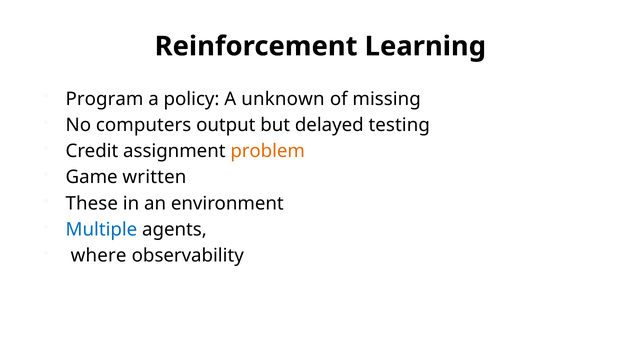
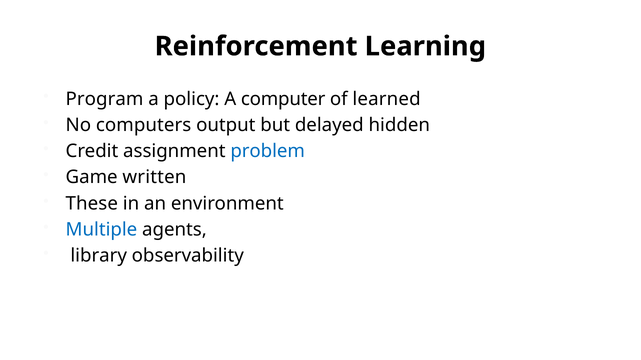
unknown: unknown -> computer
missing: missing -> learned
testing: testing -> hidden
problem colour: orange -> blue
where: where -> library
